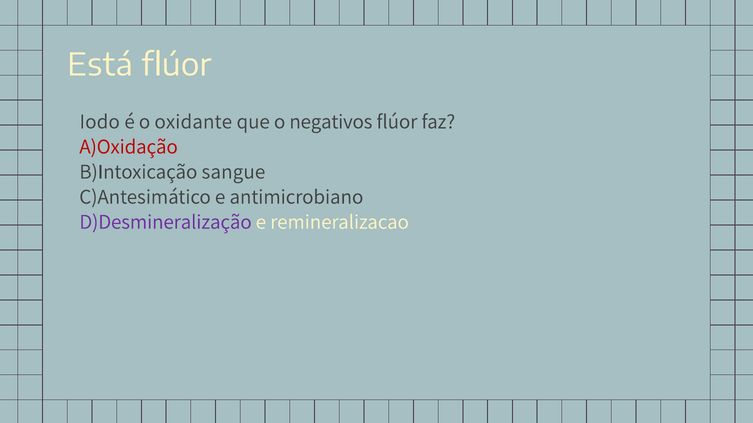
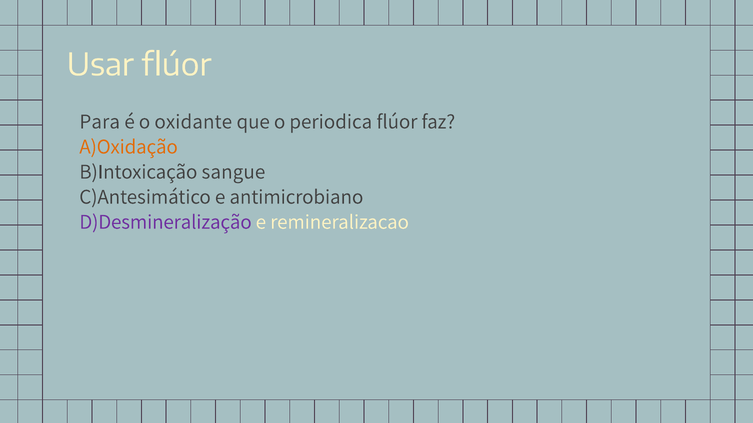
Está: Está -> Usar
Iodo: Iodo -> Para
negativos: negativos -> periodica
A)Oxidação colour: red -> orange
